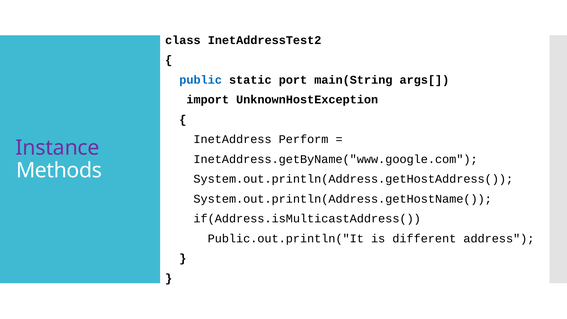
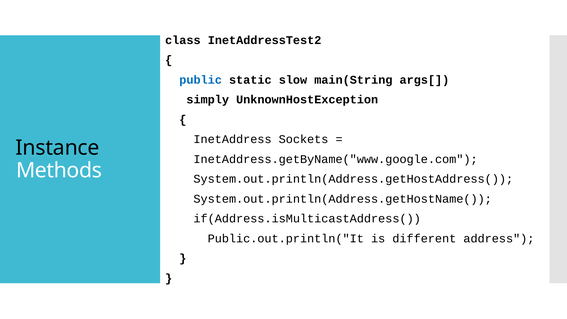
port: port -> slow
import: import -> simply
Perform: Perform -> Sockets
Instance colour: purple -> black
